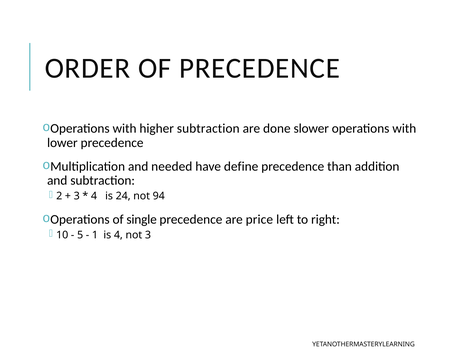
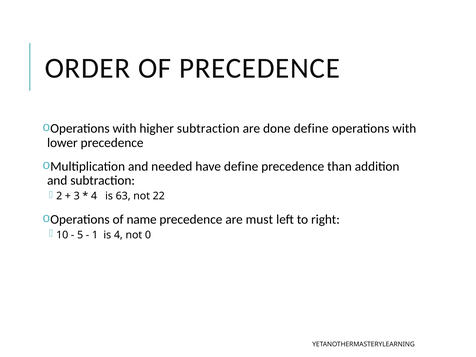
done slower: slower -> define
24: 24 -> 63
94: 94 -> 22
single: single -> name
price: price -> must
not 3: 3 -> 0
